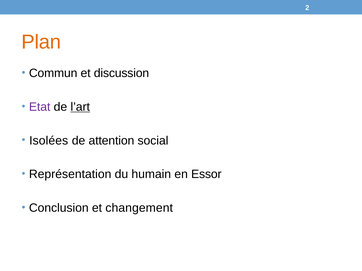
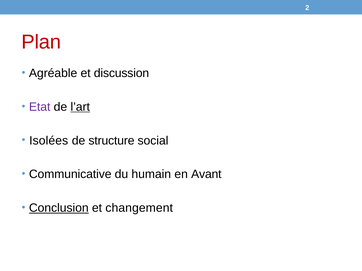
Plan colour: orange -> red
Commun: Commun -> Agréable
attention: attention -> structure
Représentation: Représentation -> Communicative
Essor: Essor -> Avant
Conclusion underline: none -> present
